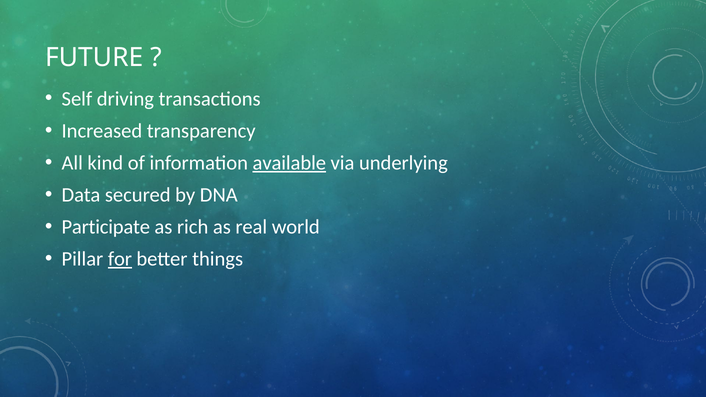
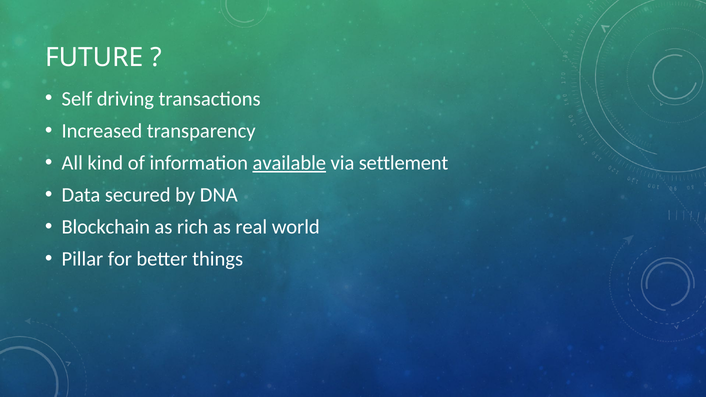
underlying: underlying -> settlement
Participate: Participate -> Blockchain
for underline: present -> none
